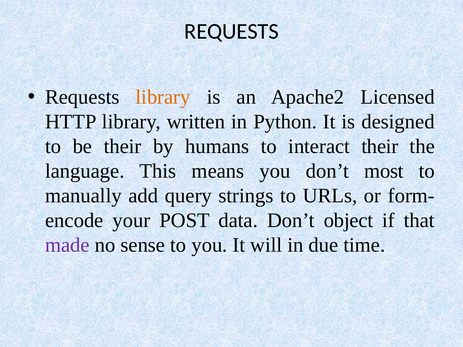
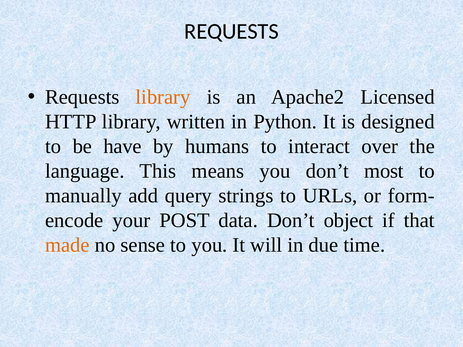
be their: their -> have
interact their: their -> over
made colour: purple -> orange
